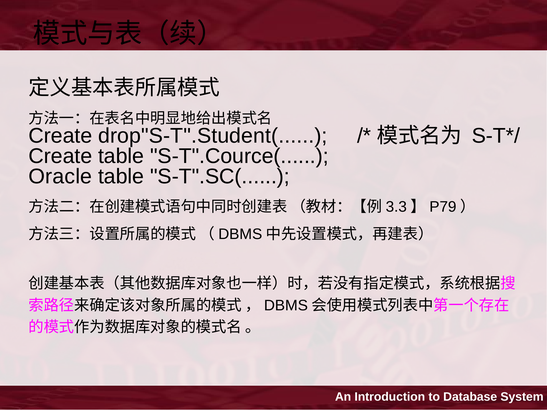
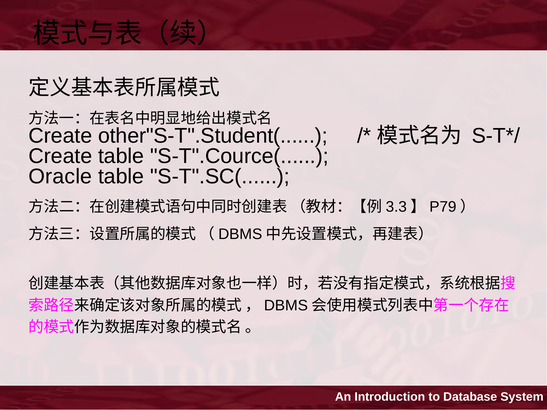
drop"S-T".Student(: drop"S-T".Student( -> other"S-T".Student(
